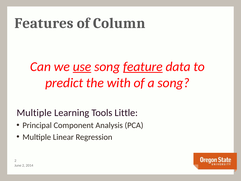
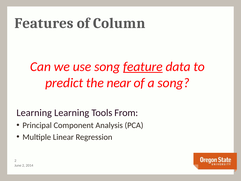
use underline: present -> none
with: with -> near
Multiple at (34, 113): Multiple -> Learning
Little: Little -> From
